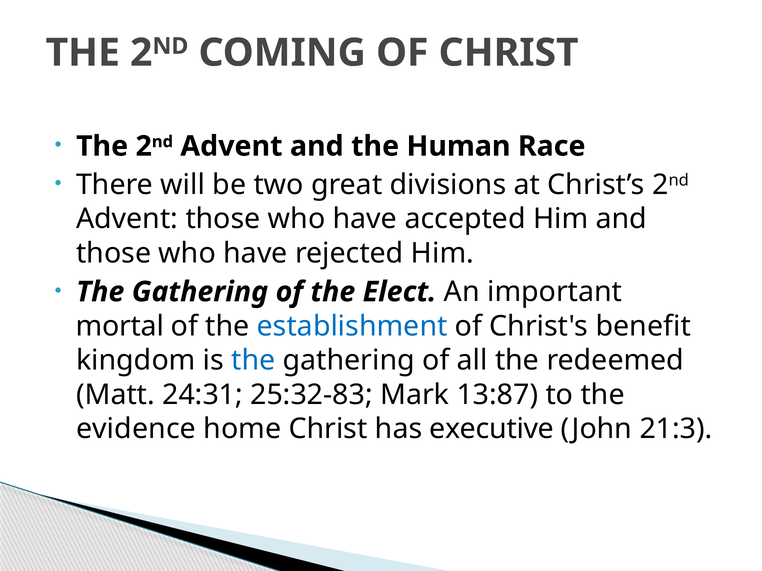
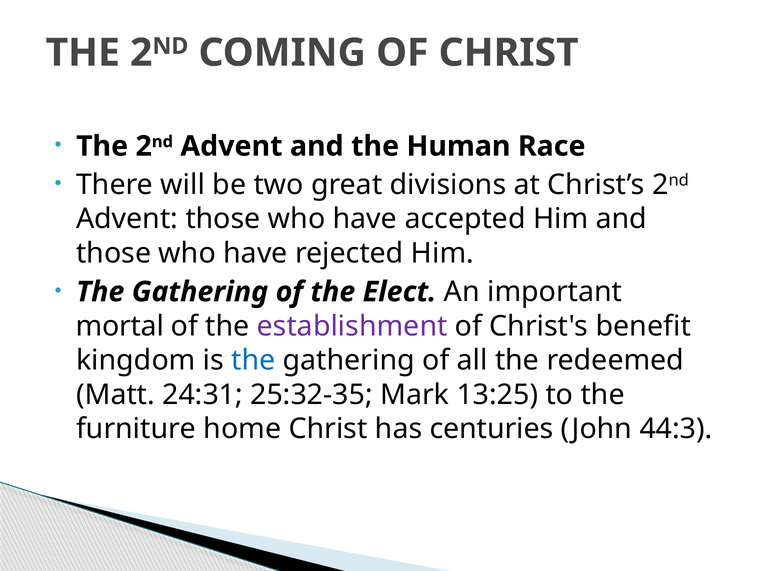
establishment colour: blue -> purple
25:32-83: 25:32-83 -> 25:32-35
13:87: 13:87 -> 13:25
evidence: evidence -> furniture
executive: executive -> centuries
21:3: 21:3 -> 44:3
